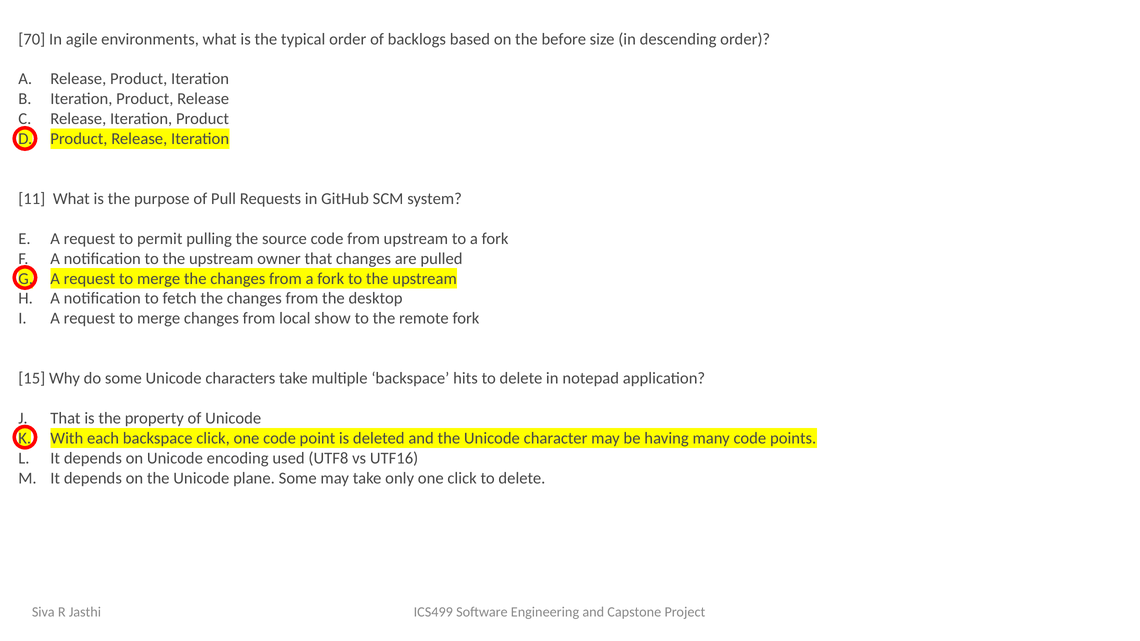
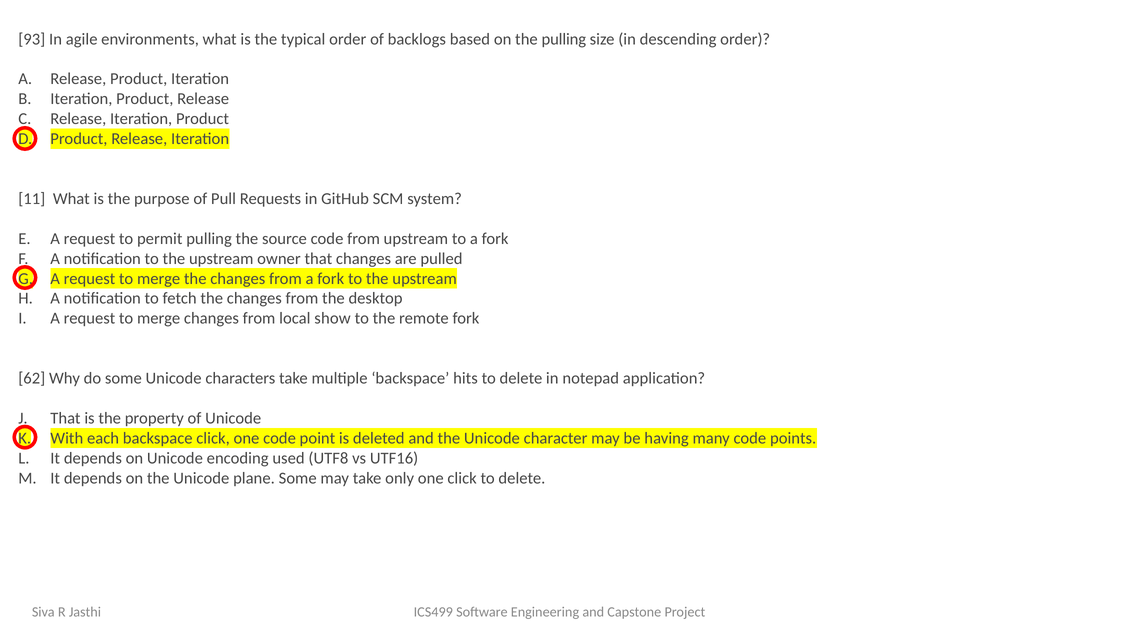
70: 70 -> 93
the before: before -> pulling
15: 15 -> 62
